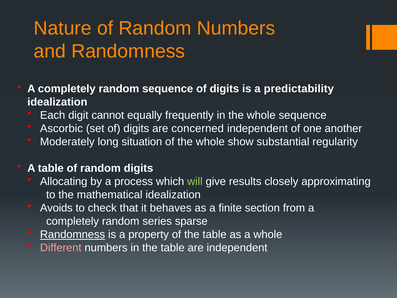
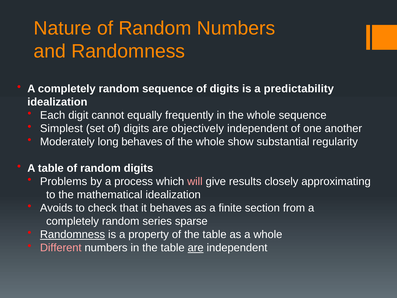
Ascorbic: Ascorbic -> Simplest
concerned: concerned -> objectively
long situation: situation -> behaves
Allocating: Allocating -> Problems
will colour: light green -> pink
are at (196, 248) underline: none -> present
